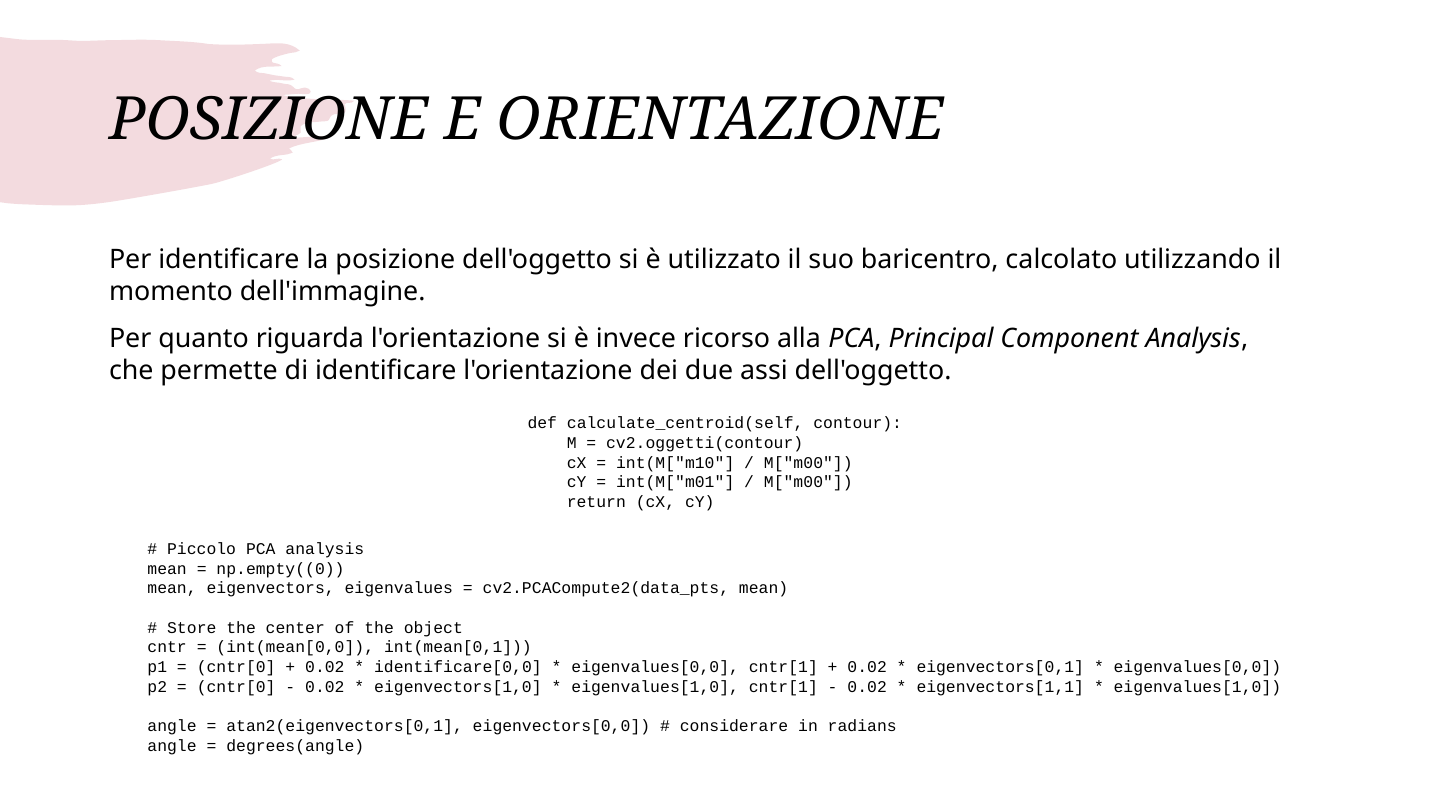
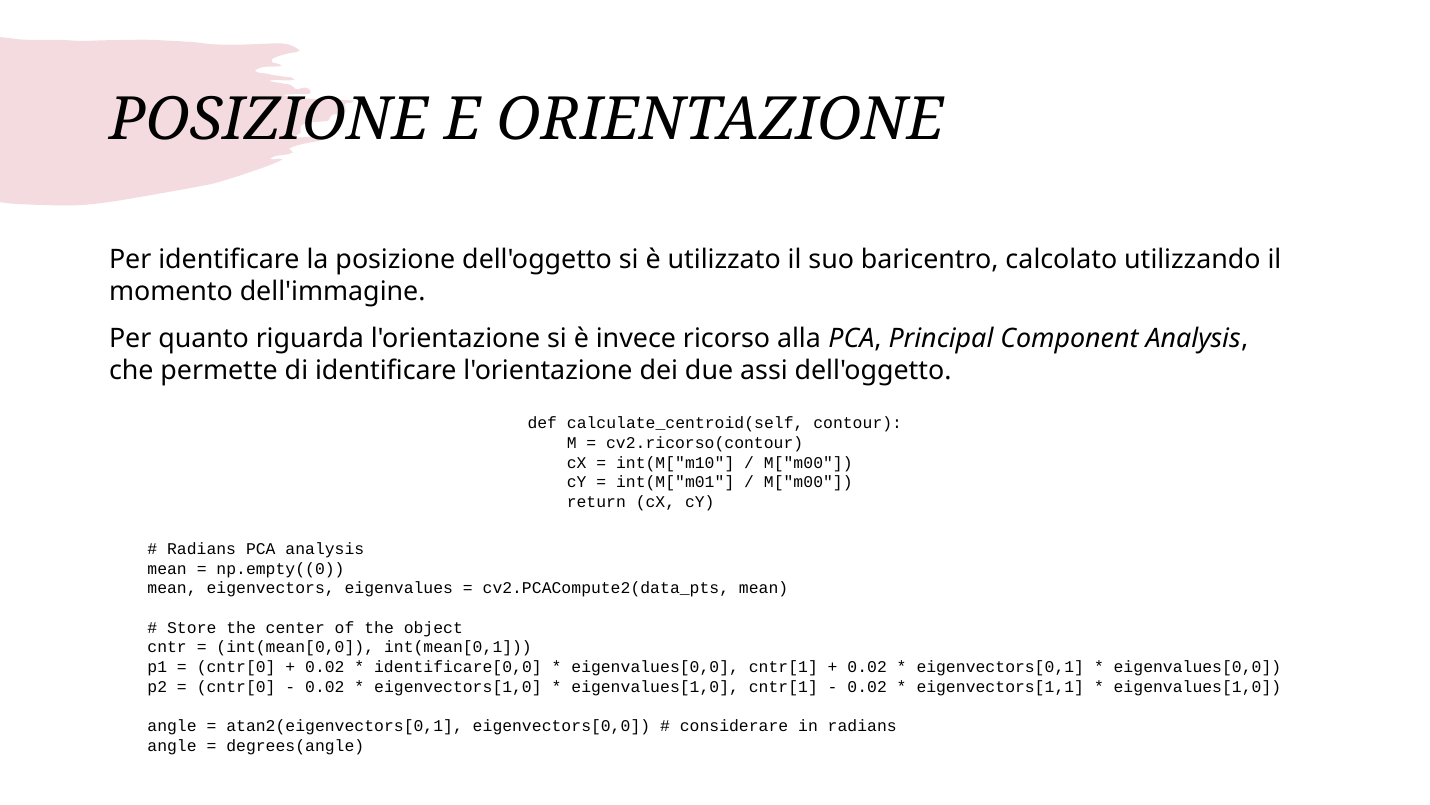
cv2.oggetti(contour: cv2.oggetti(contour -> cv2.ricorso(contour
Piccolo at (202, 549): Piccolo -> Radians
